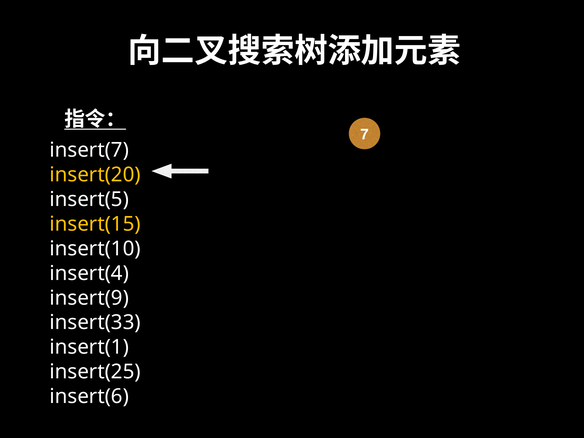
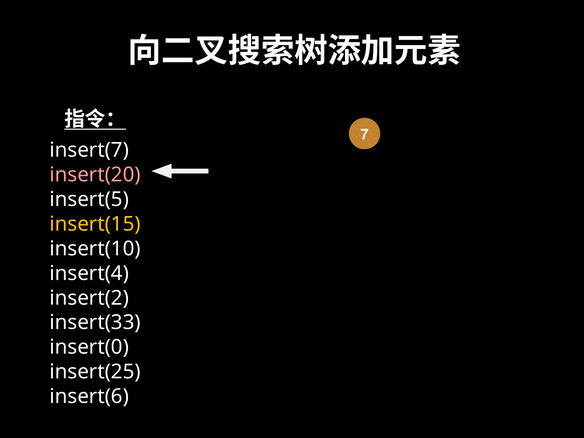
insert(20 colour: yellow -> pink
insert(9: insert(9 -> insert(2
insert(1: insert(1 -> insert(0
